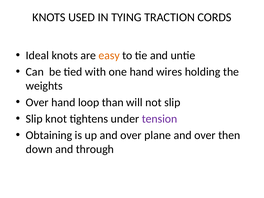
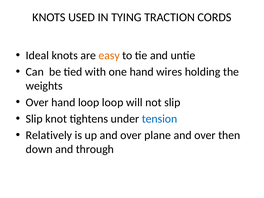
loop than: than -> loop
tension colour: purple -> blue
Obtaining: Obtaining -> Relatively
